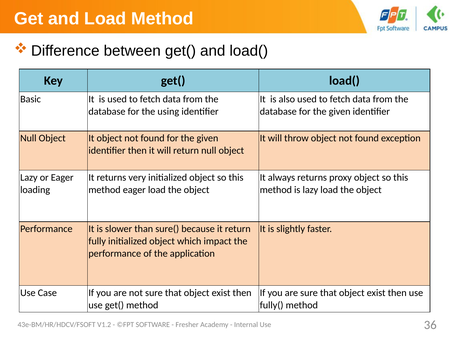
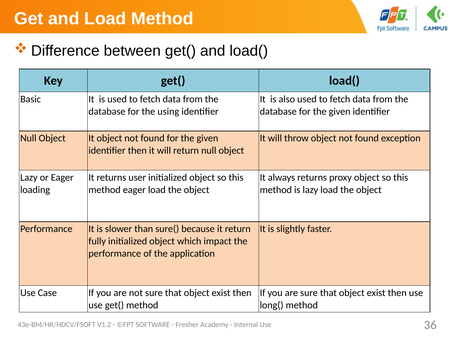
very: very -> user
fully(: fully( -> long(
